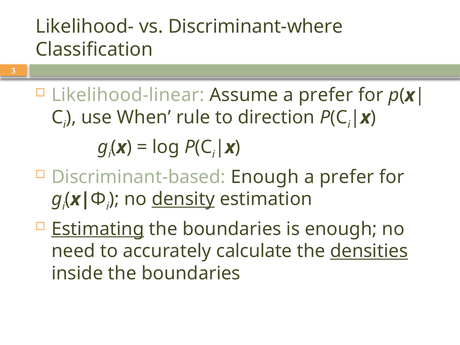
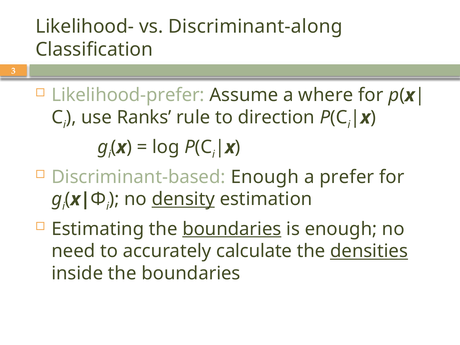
Discriminant-where: Discriminant-where -> Discriminant-along
Likelihood-linear: Likelihood-linear -> Likelihood-prefer
Assume a prefer: prefer -> where
When: When -> Ranks
Estimating underline: present -> none
boundaries at (232, 229) underline: none -> present
